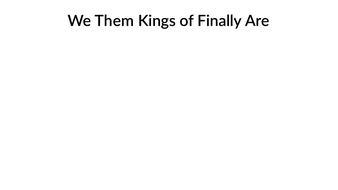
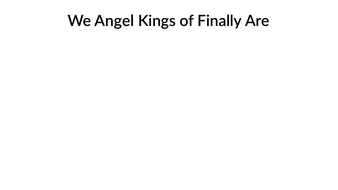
Them: Them -> Angel
